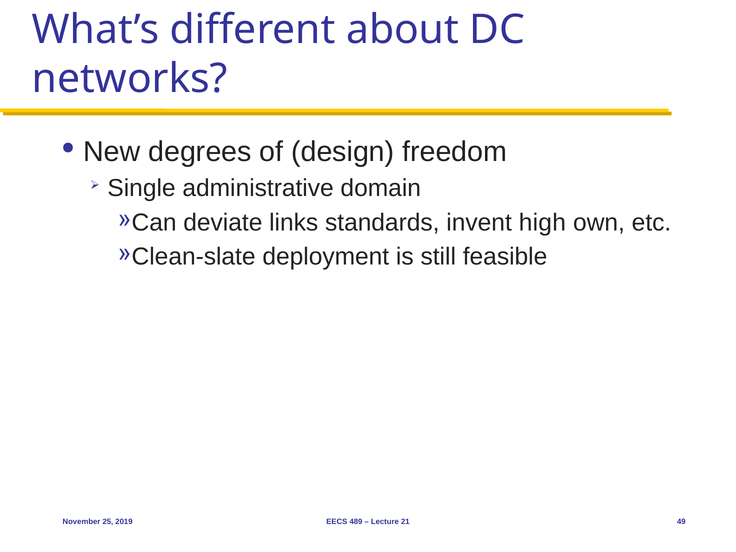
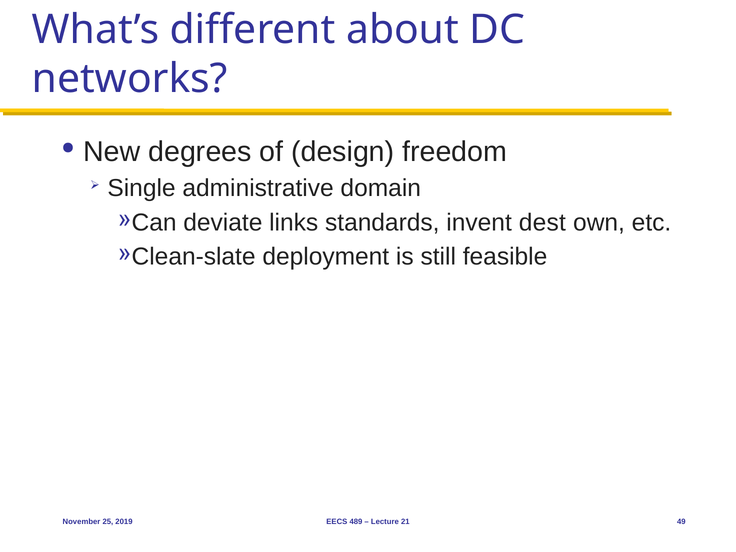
high: high -> dest
